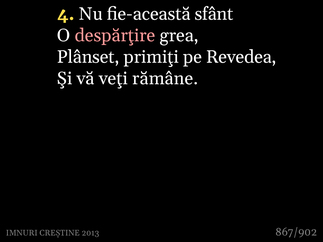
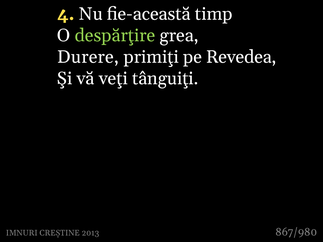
sfânt: sfânt -> timp
despărţire colour: pink -> light green
Plânset: Plânset -> Durere
rămâne: rămâne -> tânguiţi
867/902: 867/902 -> 867/980
